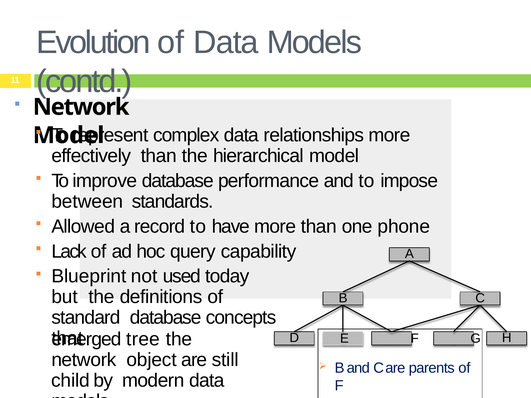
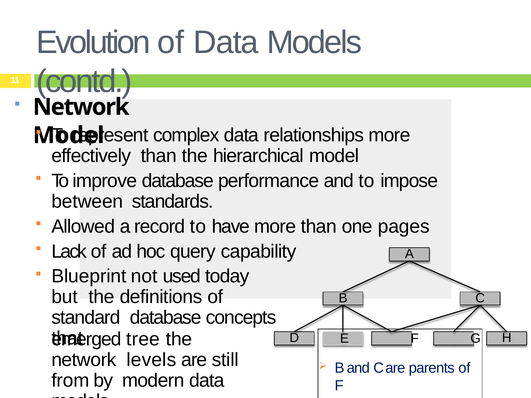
phone: phone -> pages
object: object -> levels
child at (70, 381): child -> from
